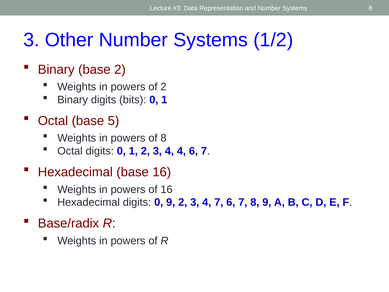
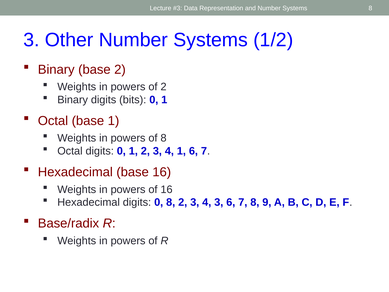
base 5: 5 -> 1
4 4: 4 -> 1
0 9: 9 -> 8
4 7: 7 -> 3
